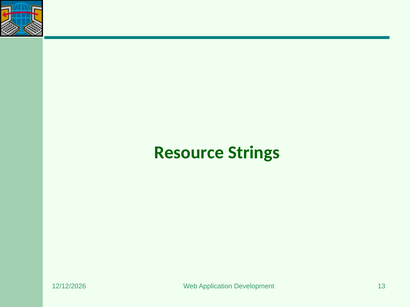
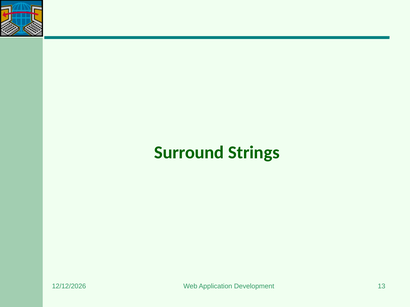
Resource: Resource -> Surround
